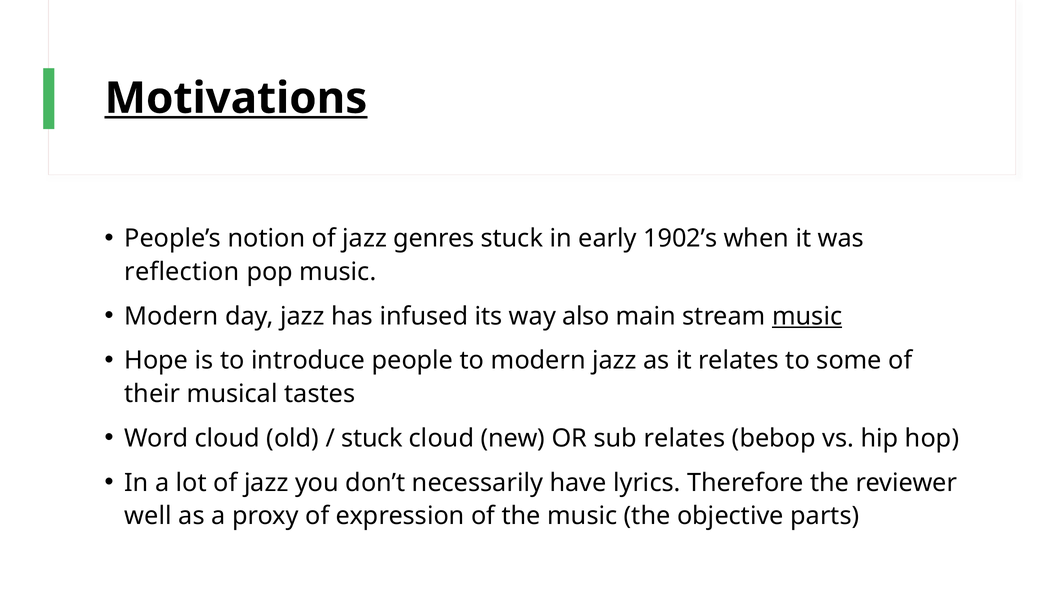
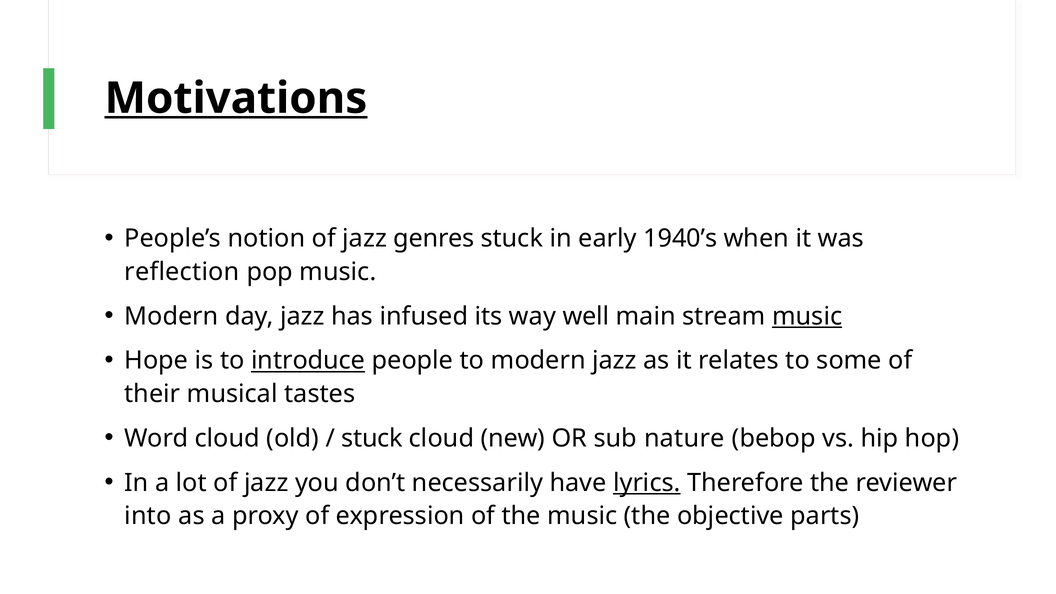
1902’s: 1902’s -> 1940’s
also: also -> well
introduce underline: none -> present
sub relates: relates -> nature
lyrics underline: none -> present
well: well -> into
